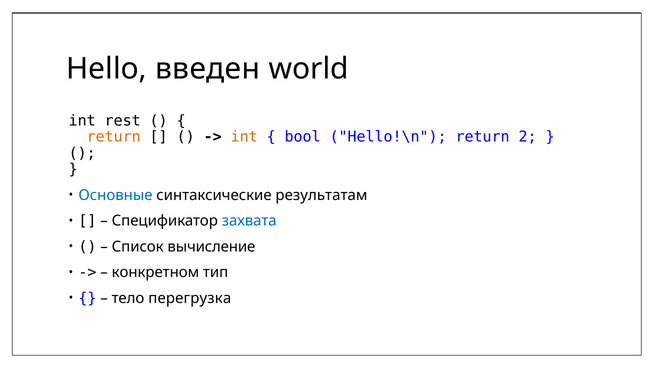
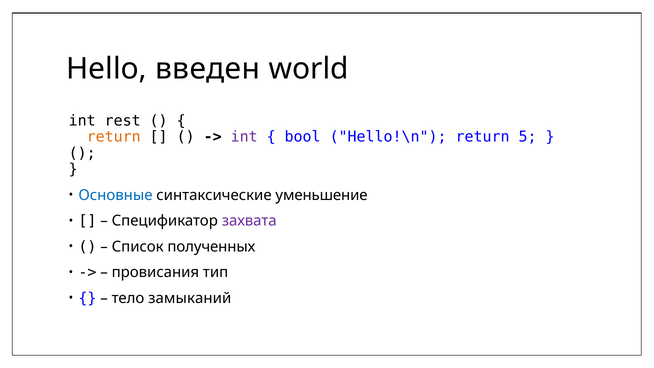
int at (244, 137) colour: orange -> purple
2: 2 -> 5
результатам: результатам -> уменьшение
захвата colour: blue -> purple
вычисление: вычисление -> полученных
конкретном: конкретном -> провисания
перегрузка: перегрузка -> замыканий
